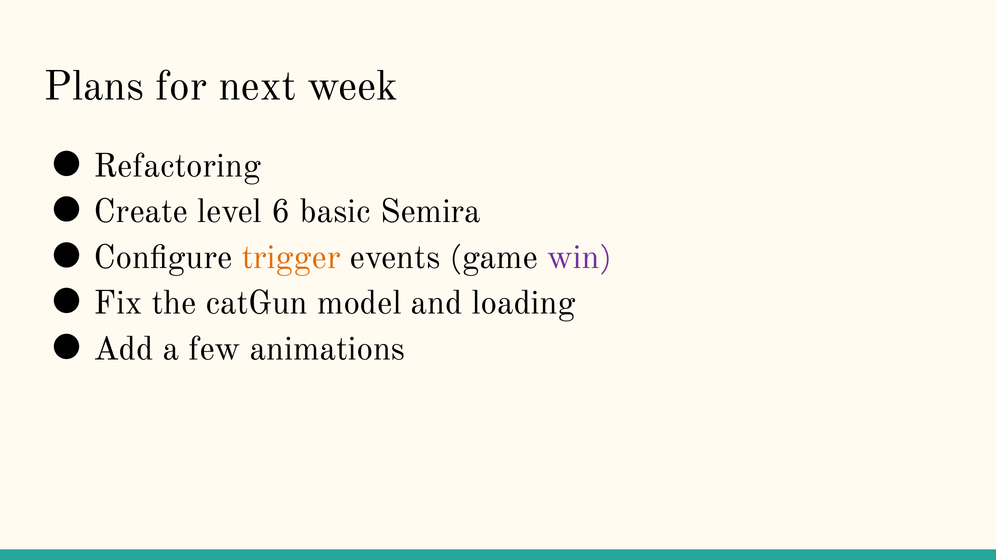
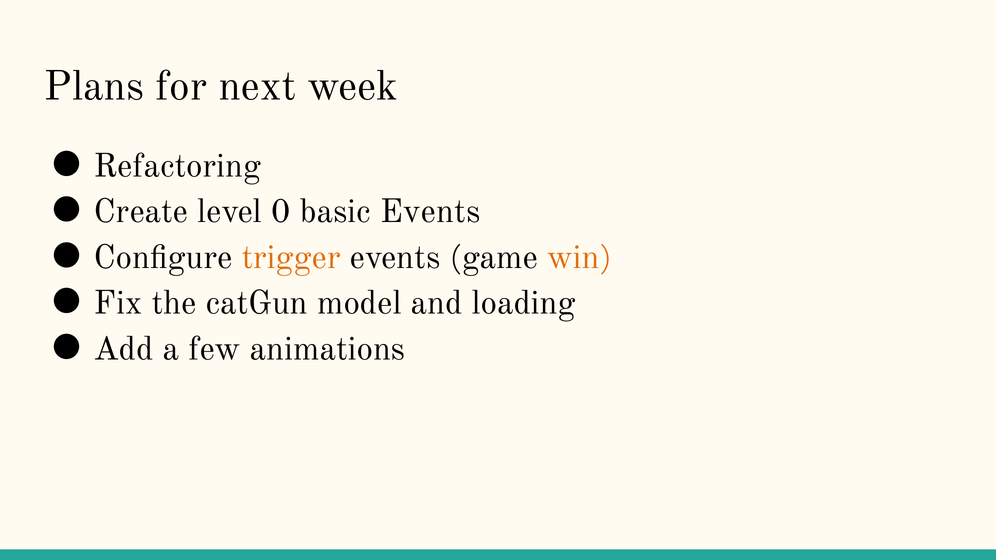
6: 6 -> 0
basic Semira: Semira -> Events
win colour: purple -> orange
